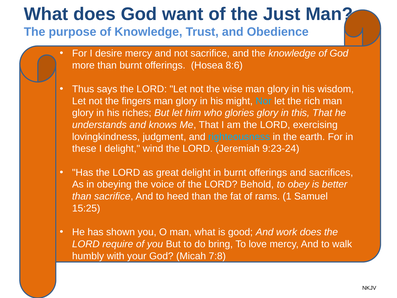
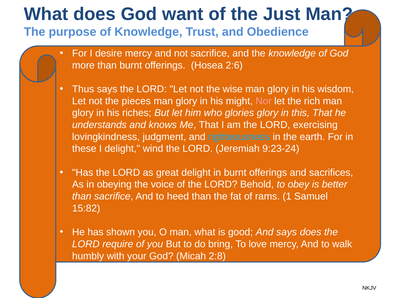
8:6: 8:6 -> 2:6
fingers: fingers -> pieces
Nor colour: light blue -> pink
15:25: 15:25 -> 15:82
And work: work -> says
7:8: 7:8 -> 2:8
